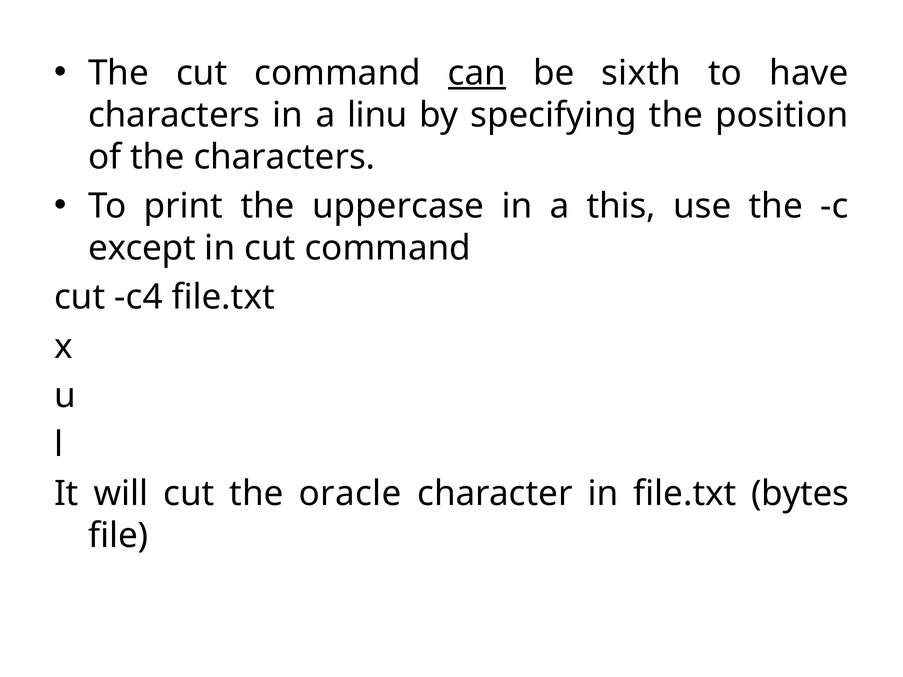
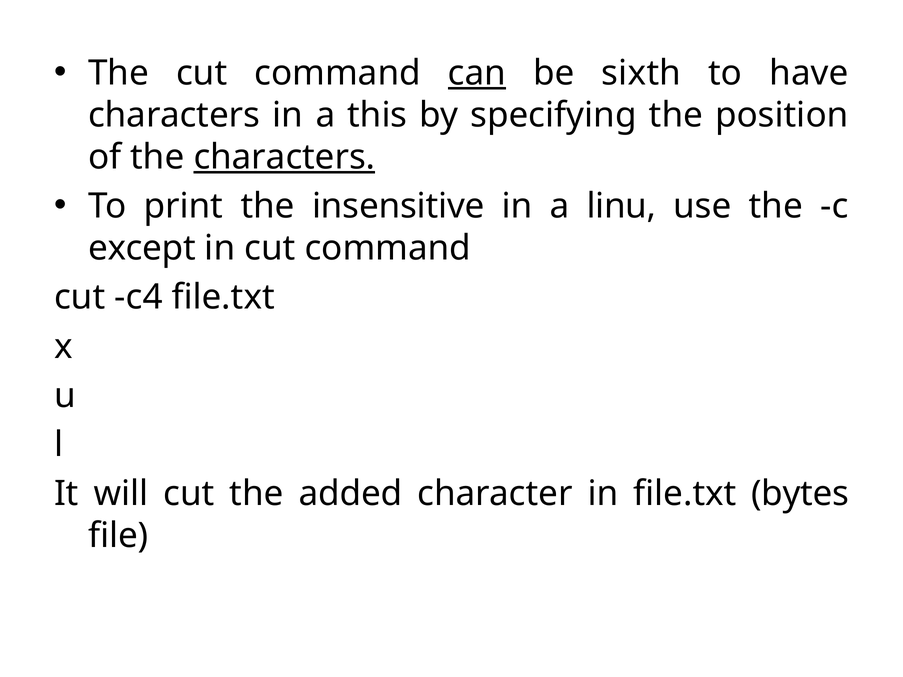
linu: linu -> this
characters at (284, 157) underline: none -> present
uppercase: uppercase -> insensitive
this: this -> linu
oracle: oracle -> added
